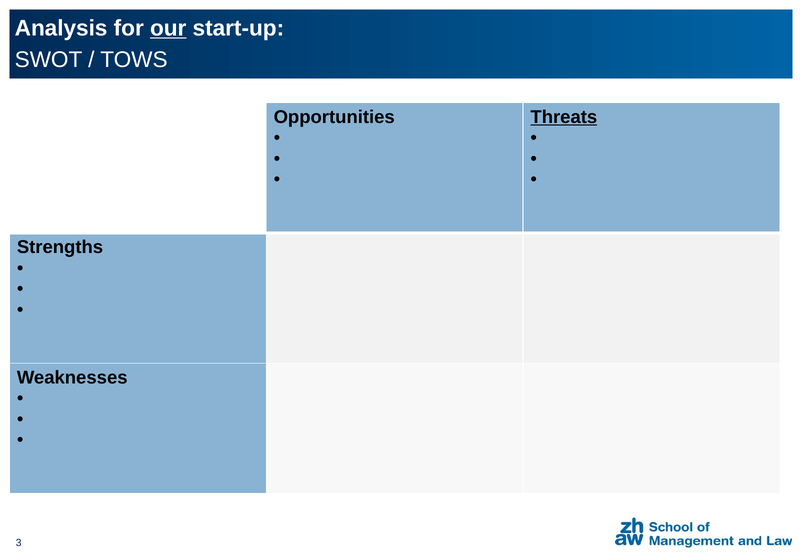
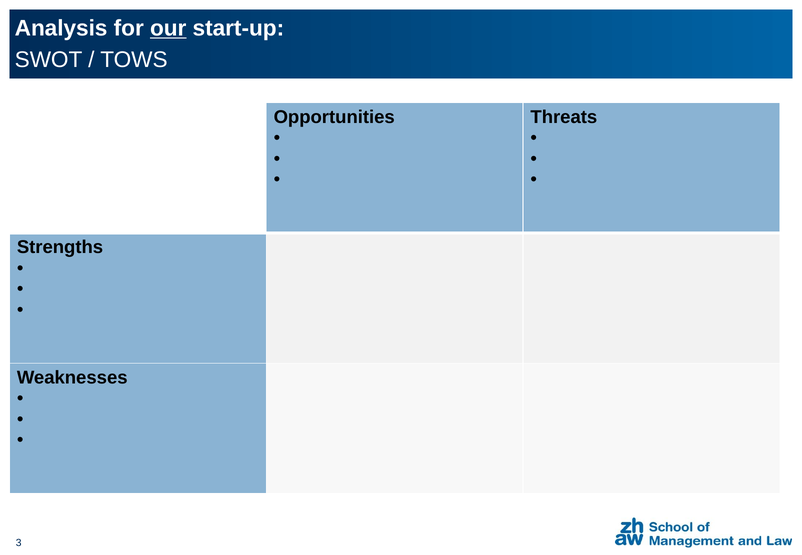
Threats underline: present -> none
